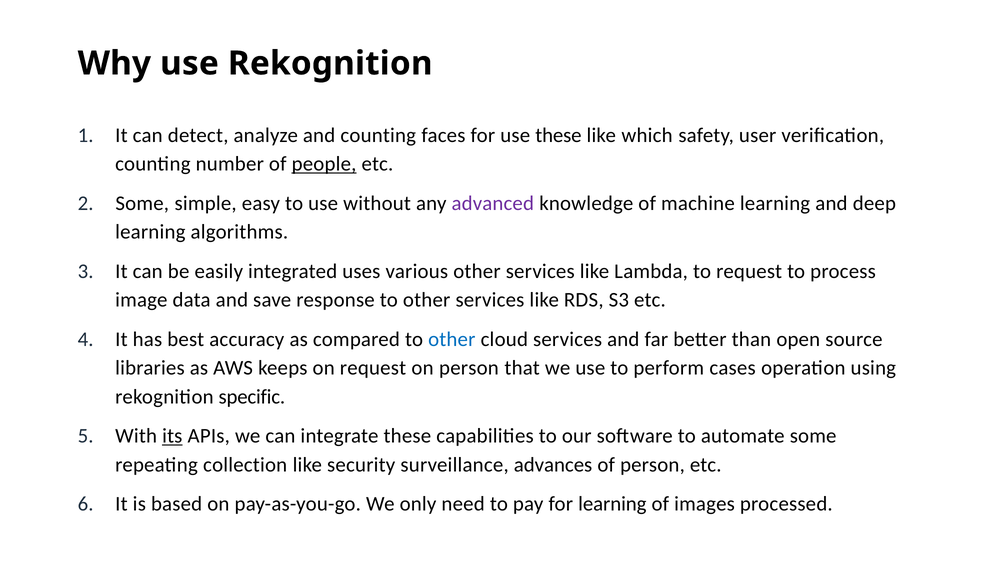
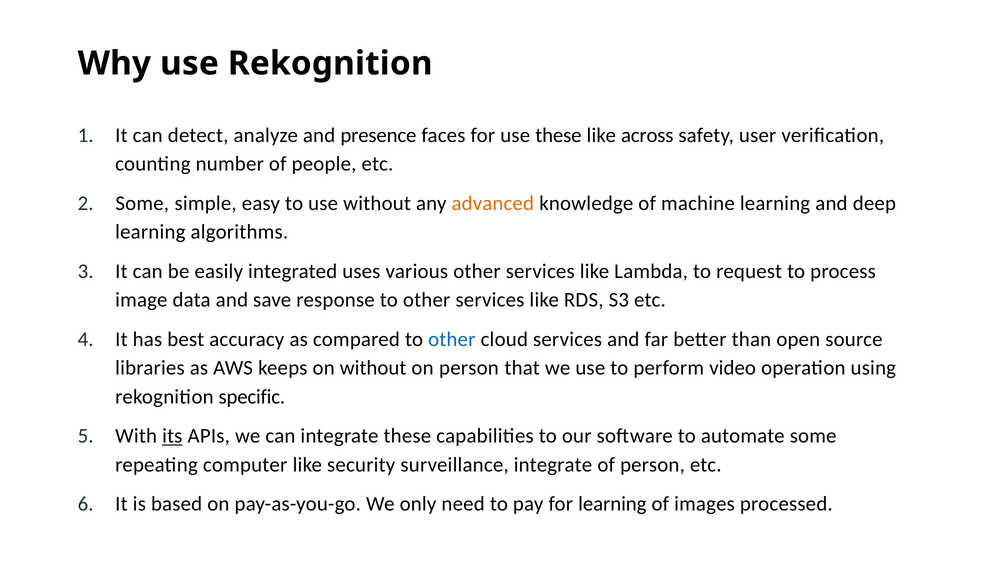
and counting: counting -> presence
which: which -> across
people underline: present -> none
advanced colour: purple -> orange
on request: request -> without
cases: cases -> video
collection: collection -> computer
surveillance advances: advances -> integrate
